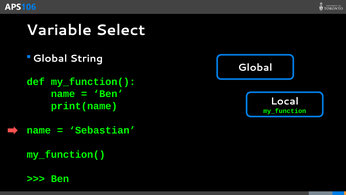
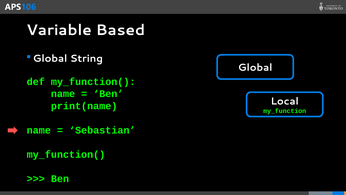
Select: Select -> Based
